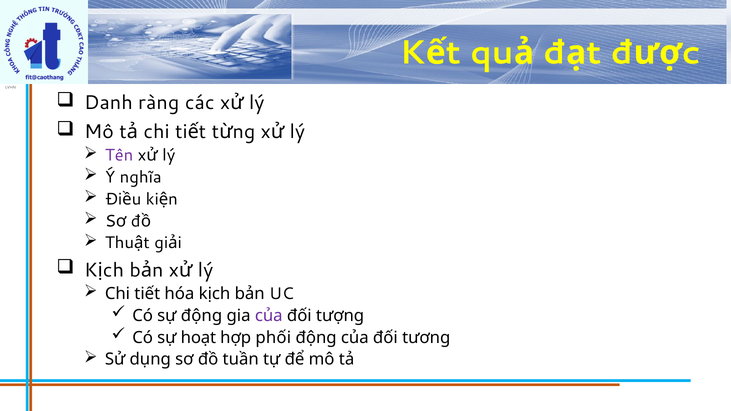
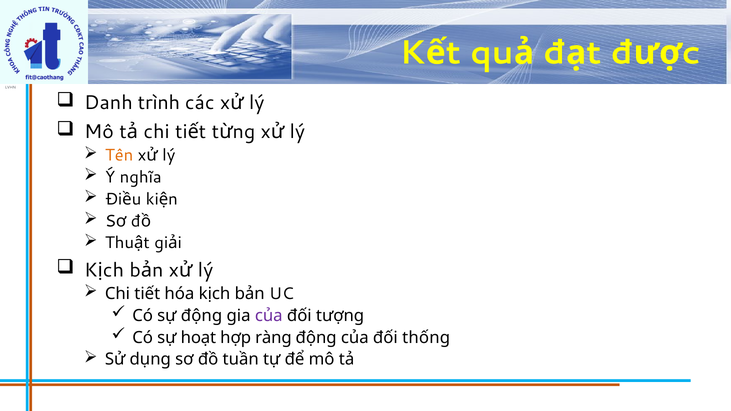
ràng: ràng -> trình
Tên colour: purple -> orange
phối: phối -> ràng
tương: tương -> thống
